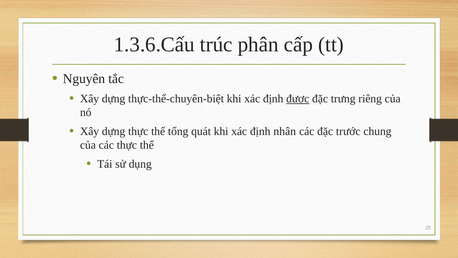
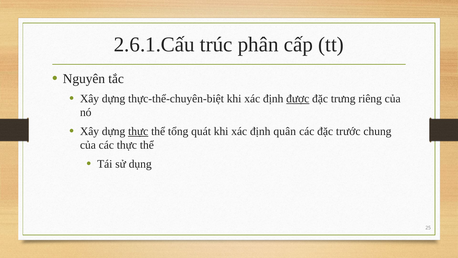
1.3.6.Cấu: 1.3.6.Cấu -> 2.6.1.Cấu
thực at (138, 131) underline: none -> present
nhân: nhân -> quân
